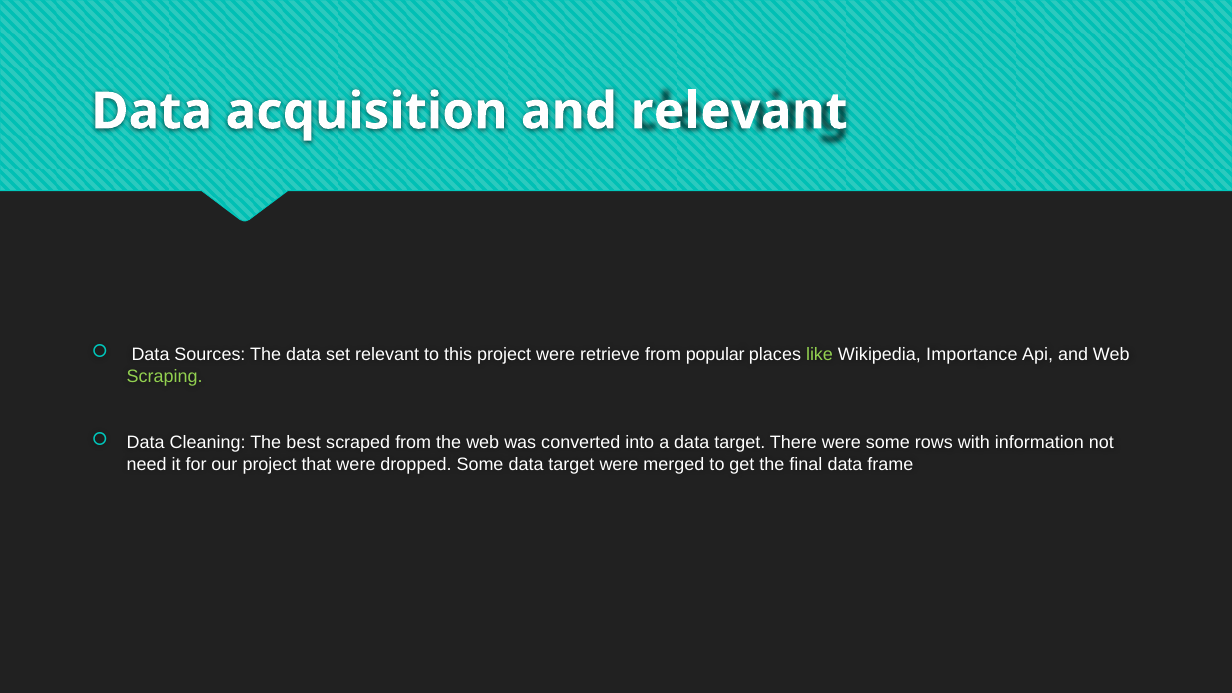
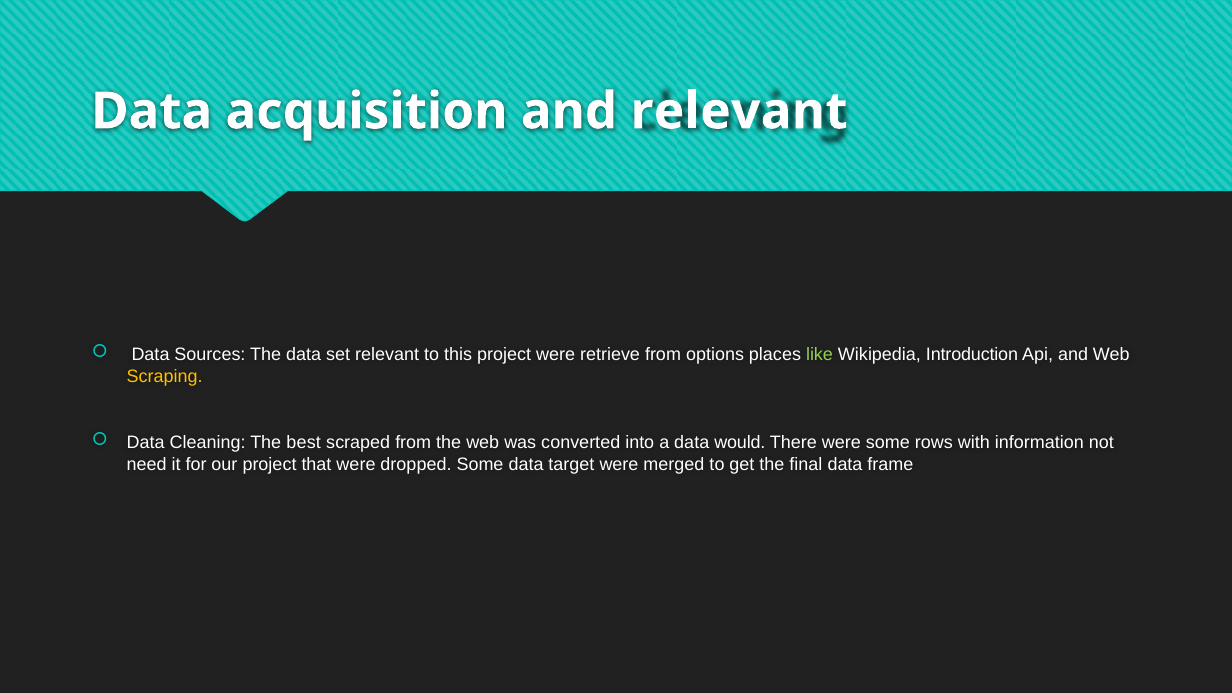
popular: popular -> options
Importance: Importance -> Introduction
Scraping colour: light green -> yellow
a data target: target -> would
